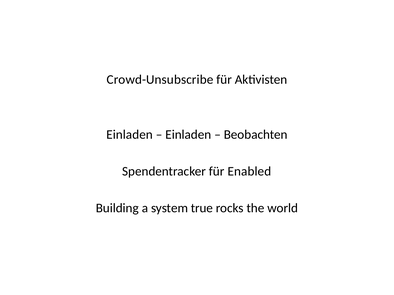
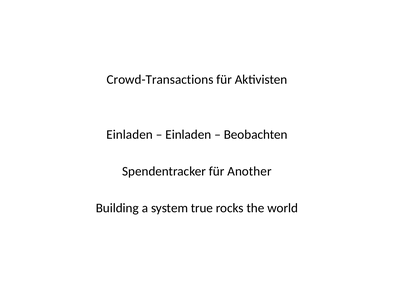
Crowd-Unsubscribe: Crowd-Unsubscribe -> Crowd-Transactions
Enabled: Enabled -> Another
